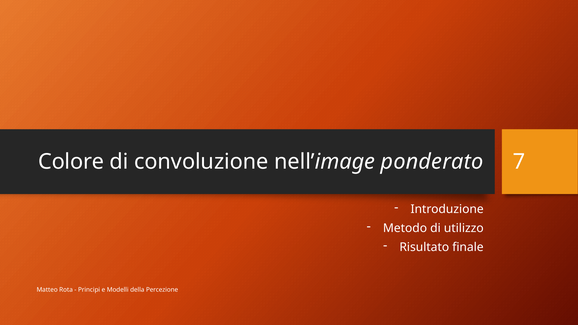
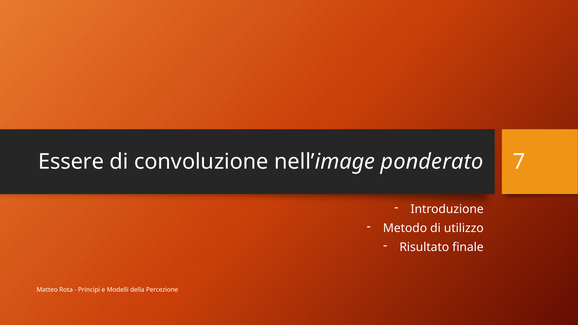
Colore: Colore -> Essere
